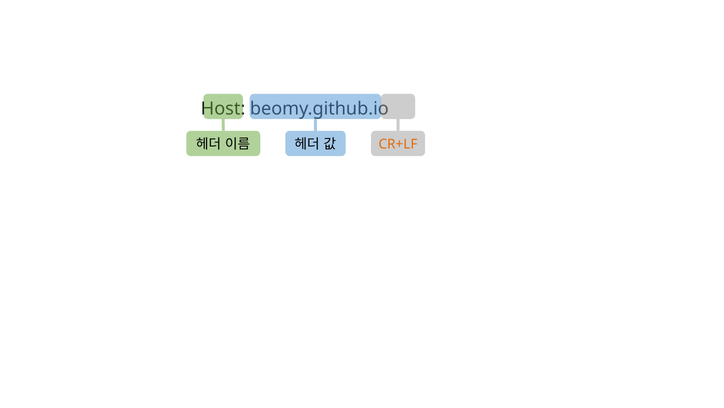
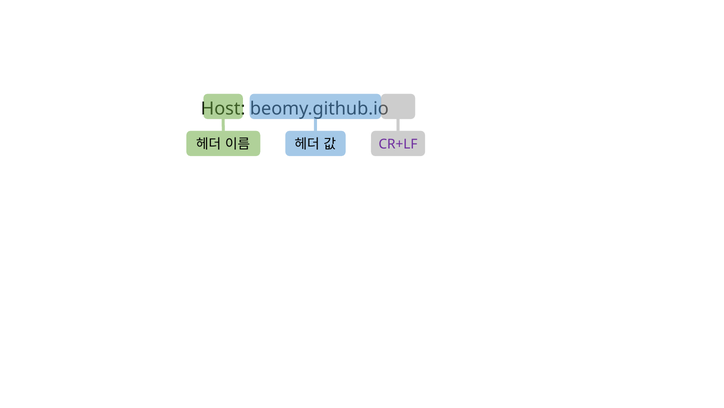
CR+LF colour: orange -> purple
